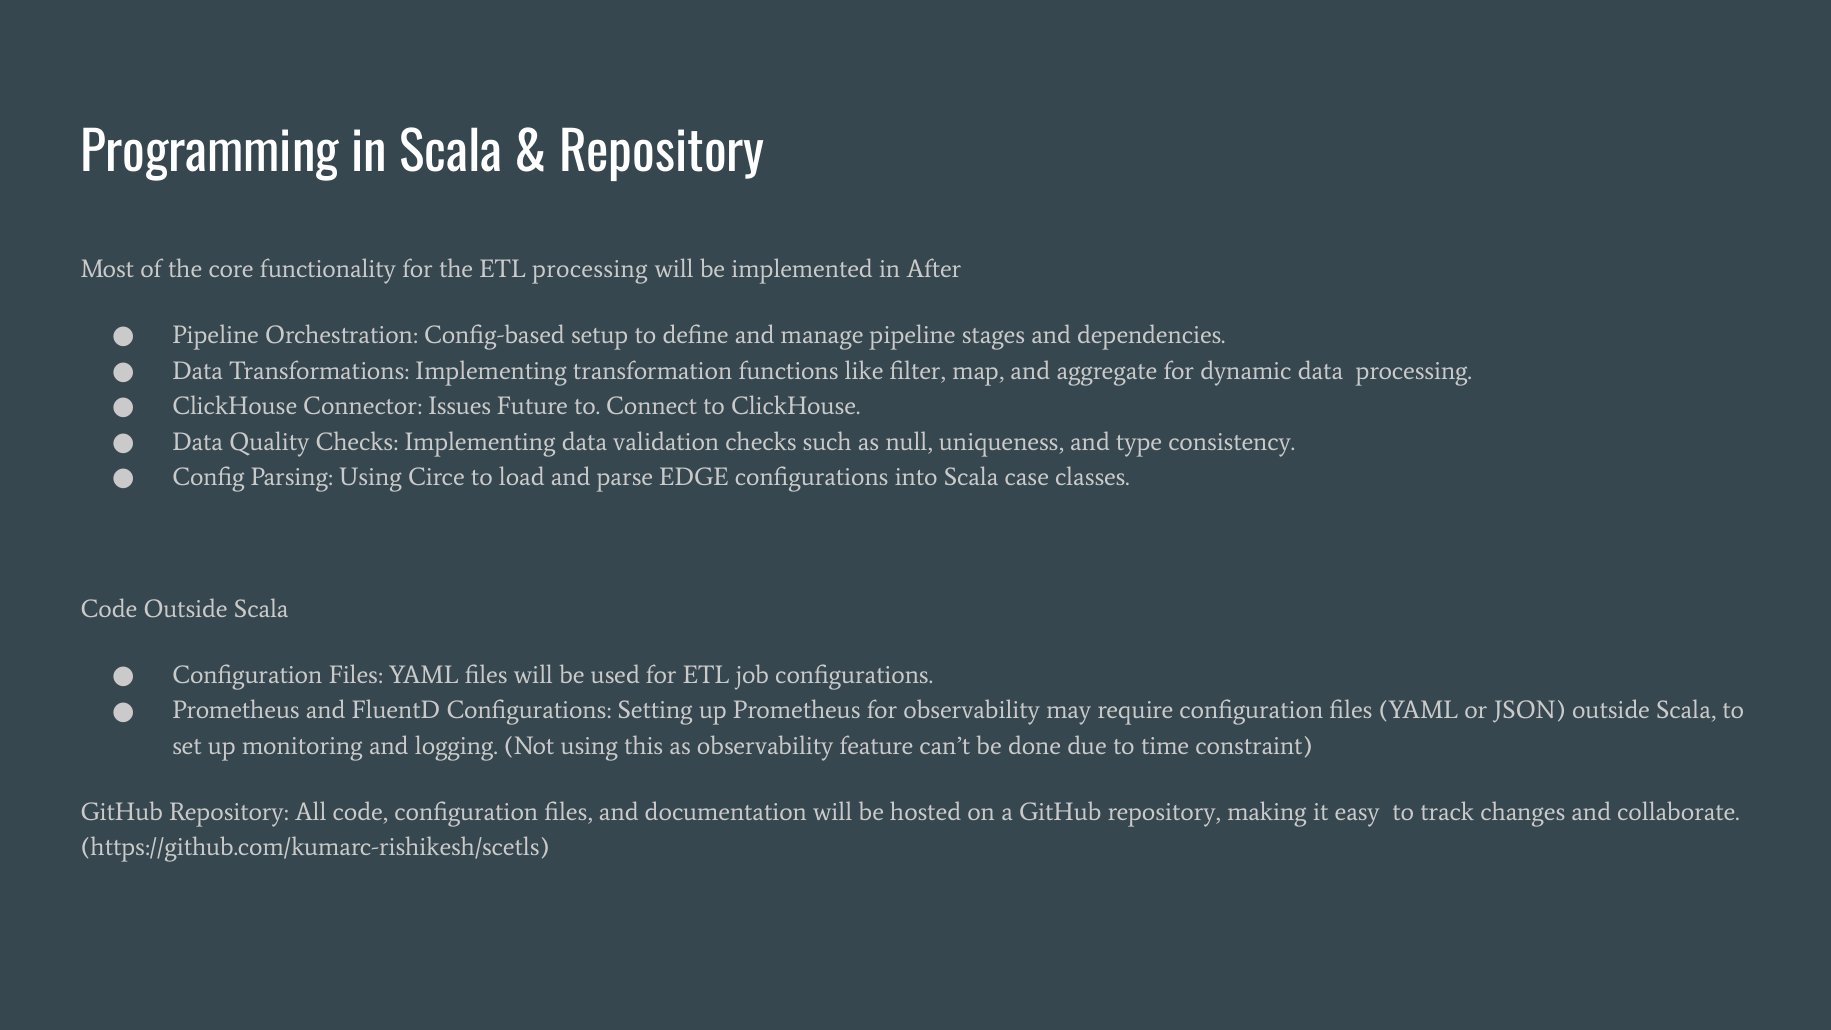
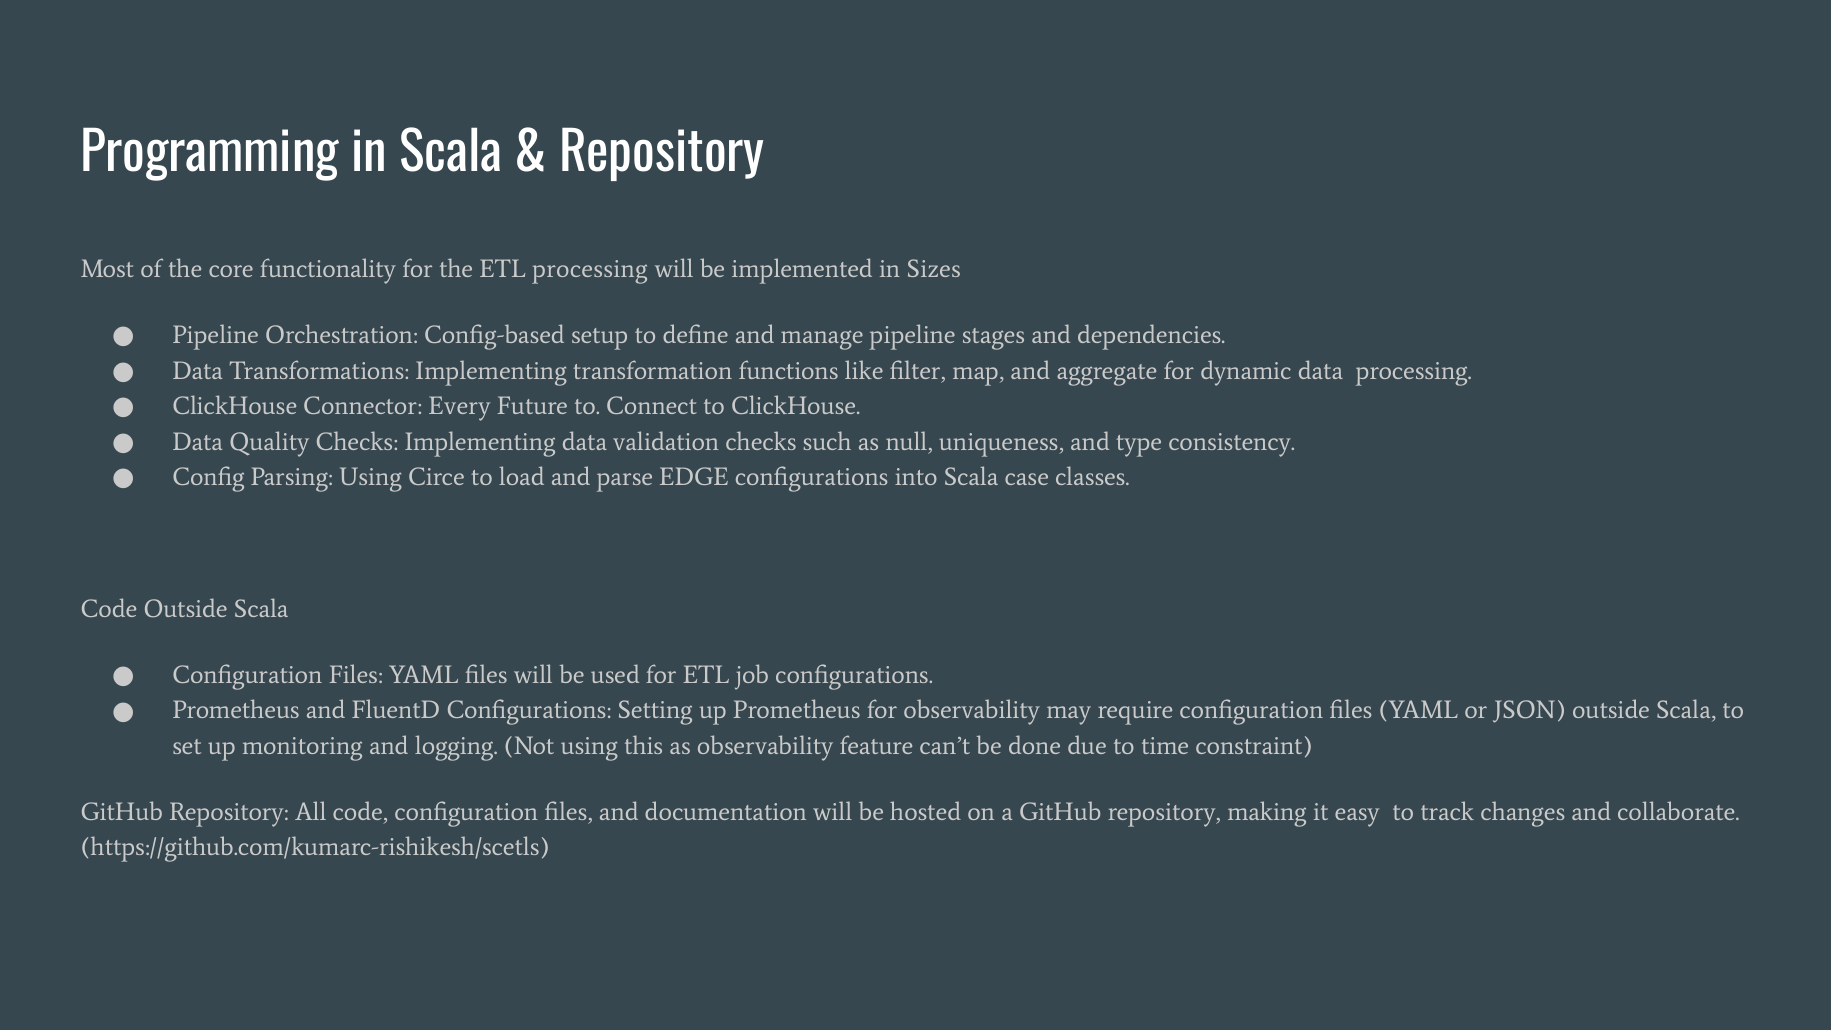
After: After -> Sizes
Issues: Issues -> Every
